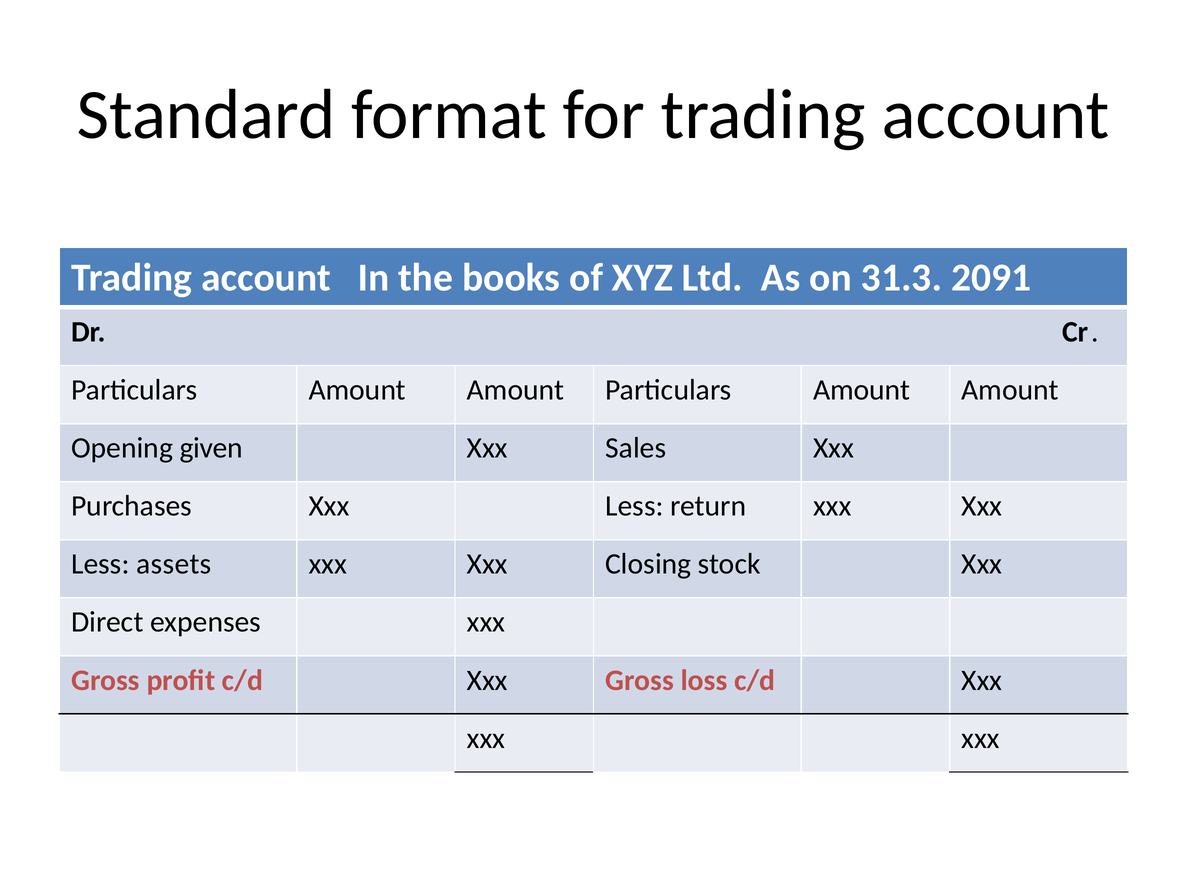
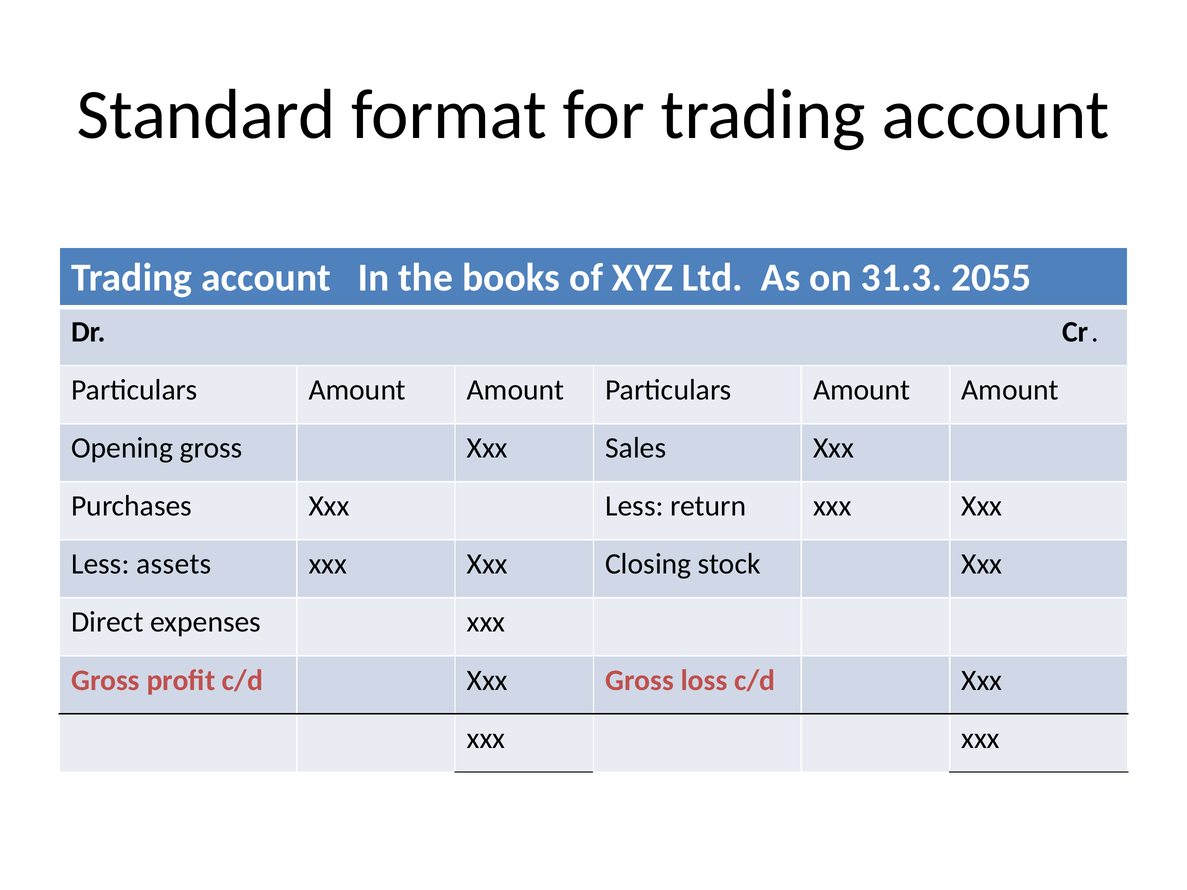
2091: 2091 -> 2055
Opening given: given -> gross
